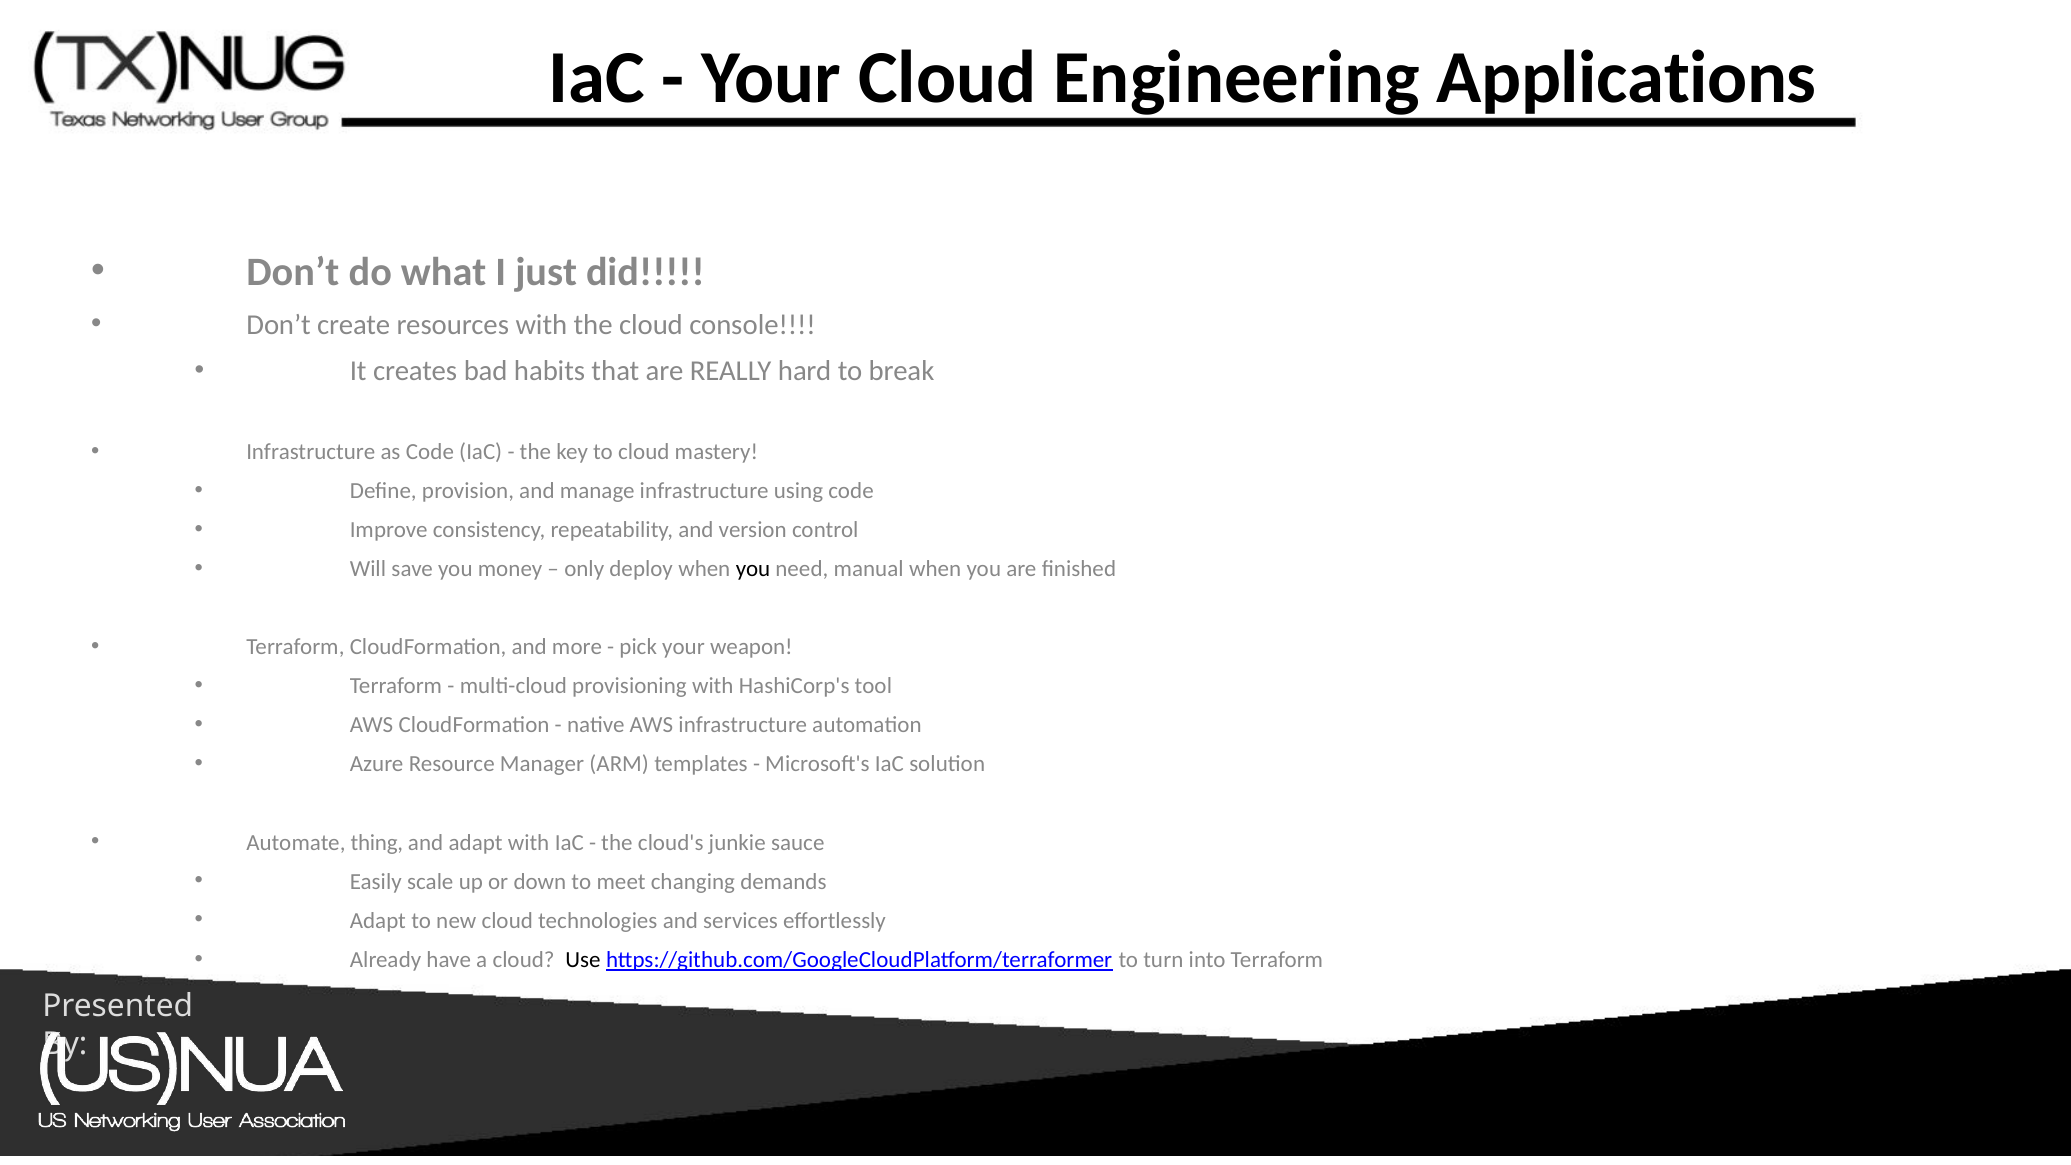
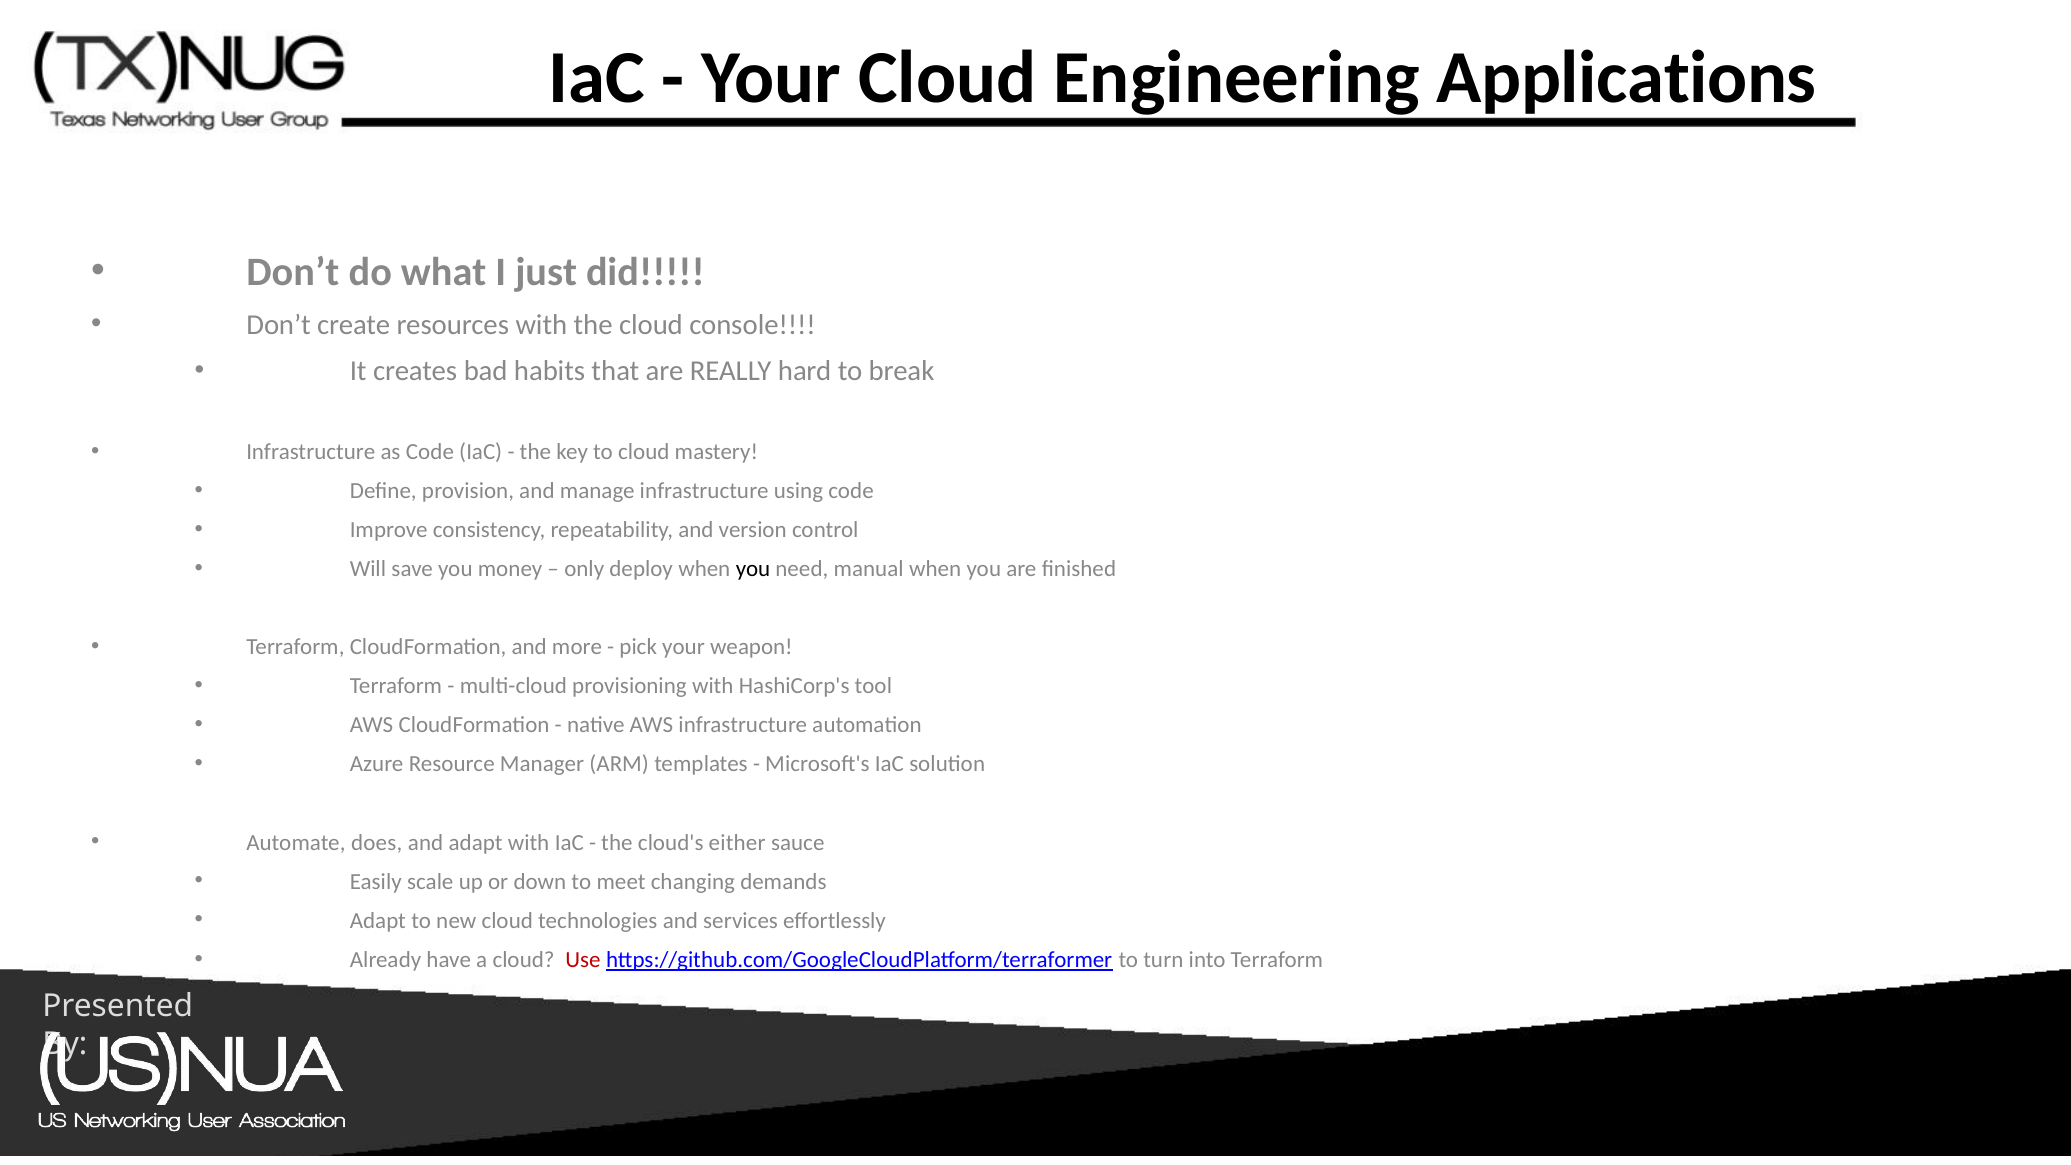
thing: thing -> does
junkie: junkie -> either
Use colour: black -> red
